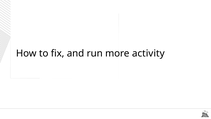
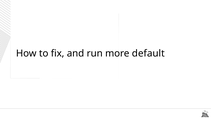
activity: activity -> default
